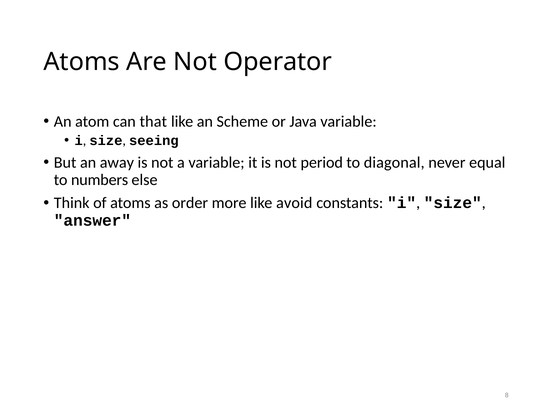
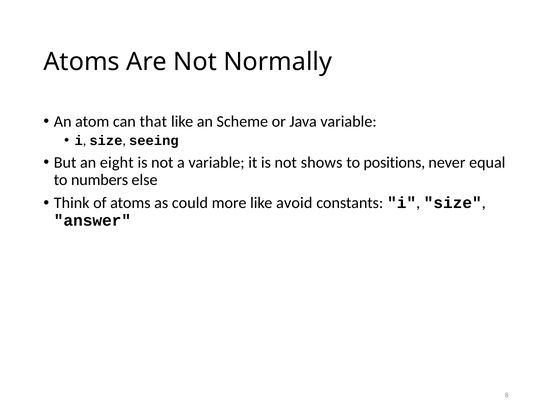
Operator: Operator -> Normally
away: away -> eight
period: period -> shows
diagonal: diagonal -> positions
order: order -> could
